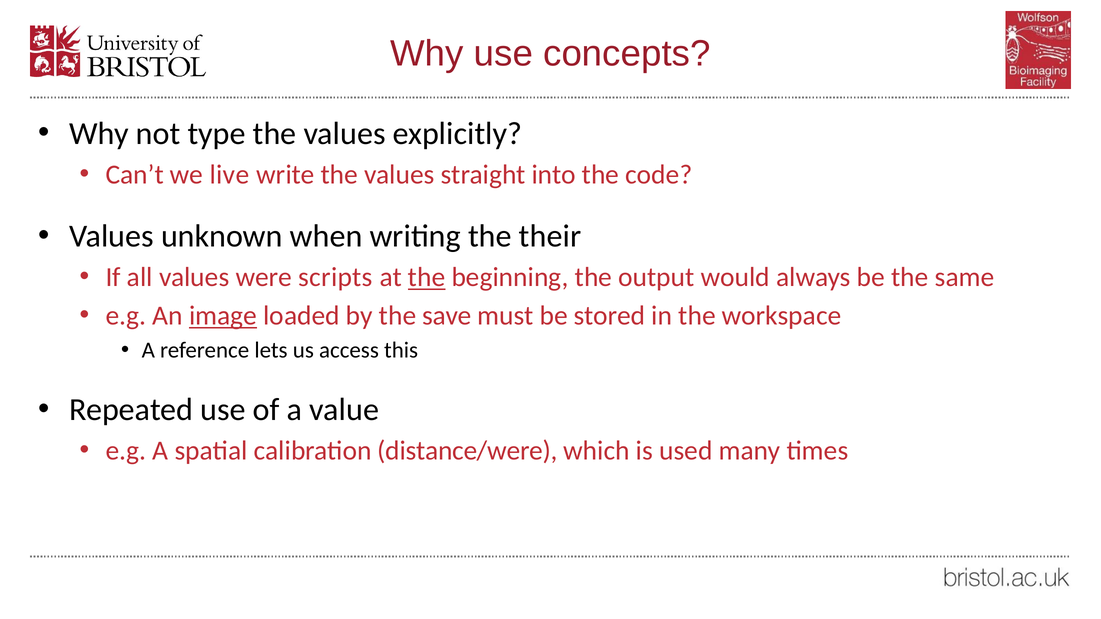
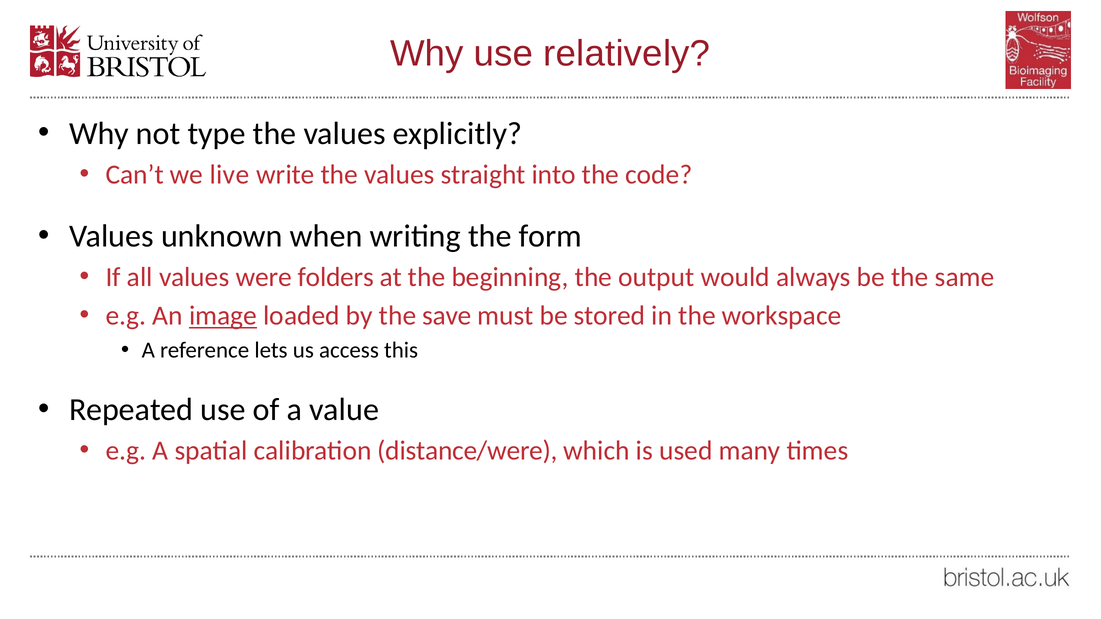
concepts: concepts -> relatively
their: their -> form
scripts: scripts -> folders
the at (427, 277) underline: present -> none
